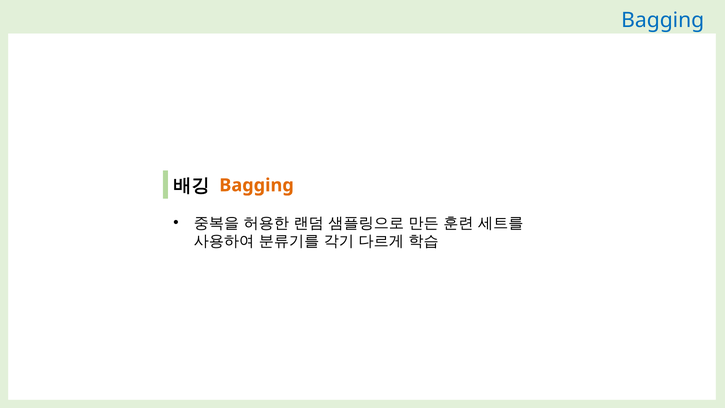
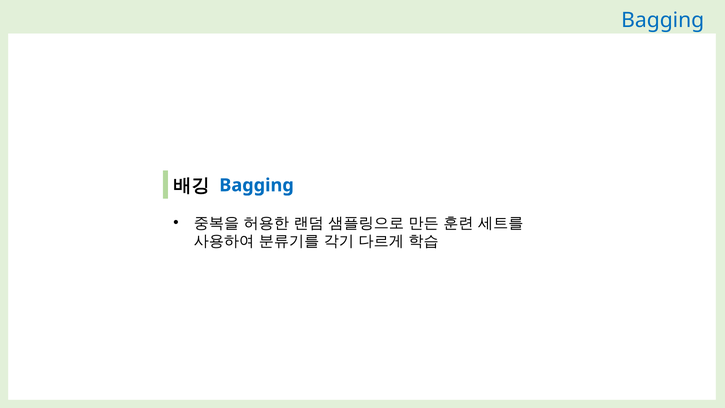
Bagging at (257, 185) colour: orange -> blue
